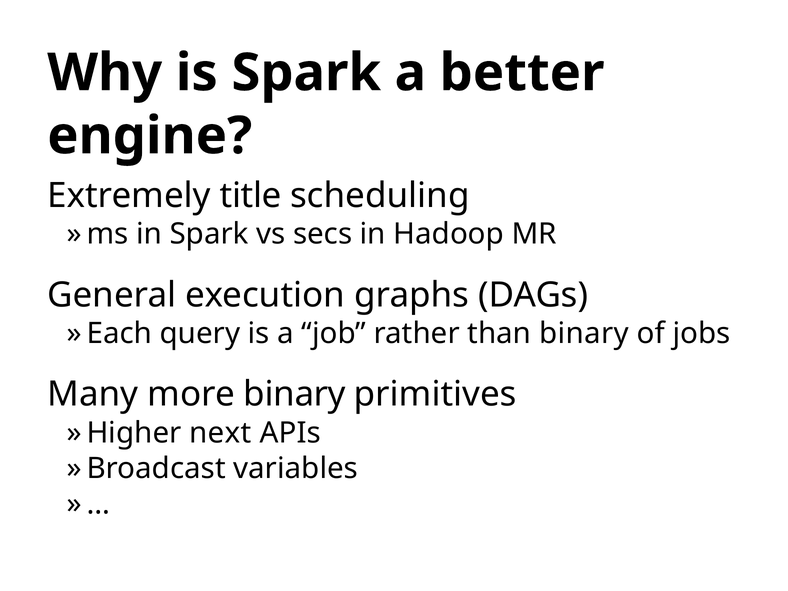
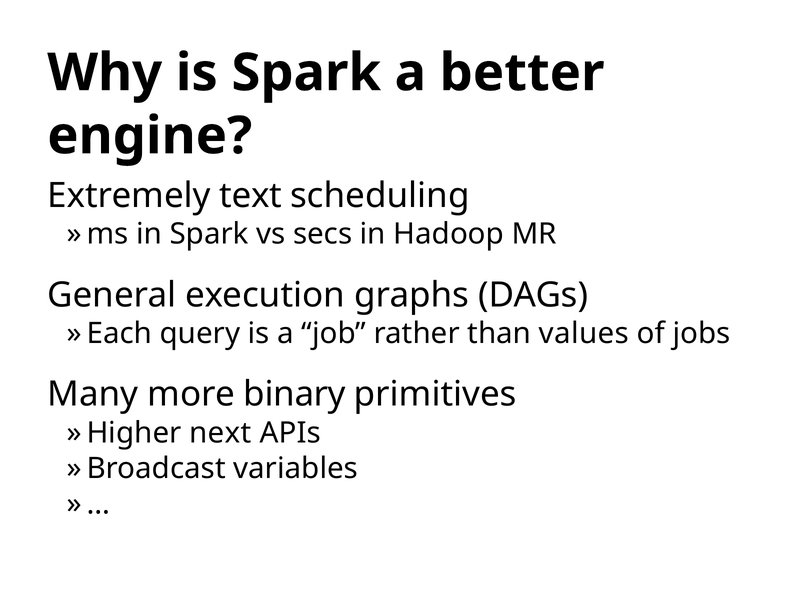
title: title -> text
than binary: binary -> values
